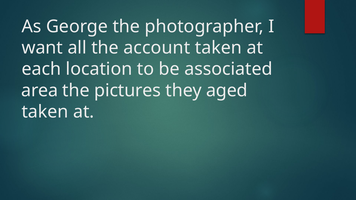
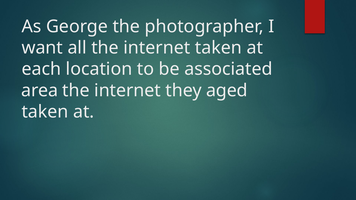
all the account: account -> internet
pictures at (128, 91): pictures -> internet
